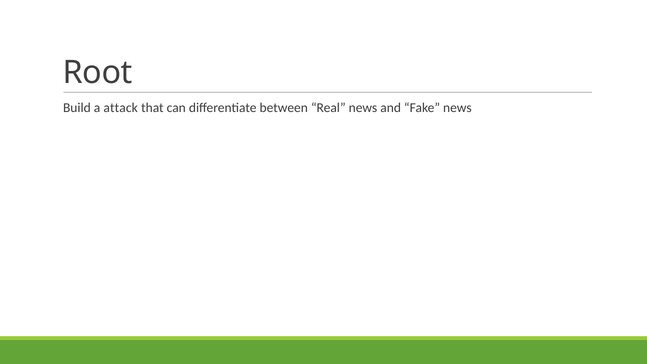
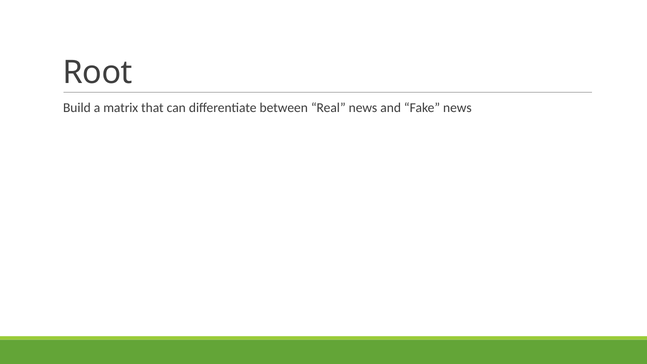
attack: attack -> matrix
